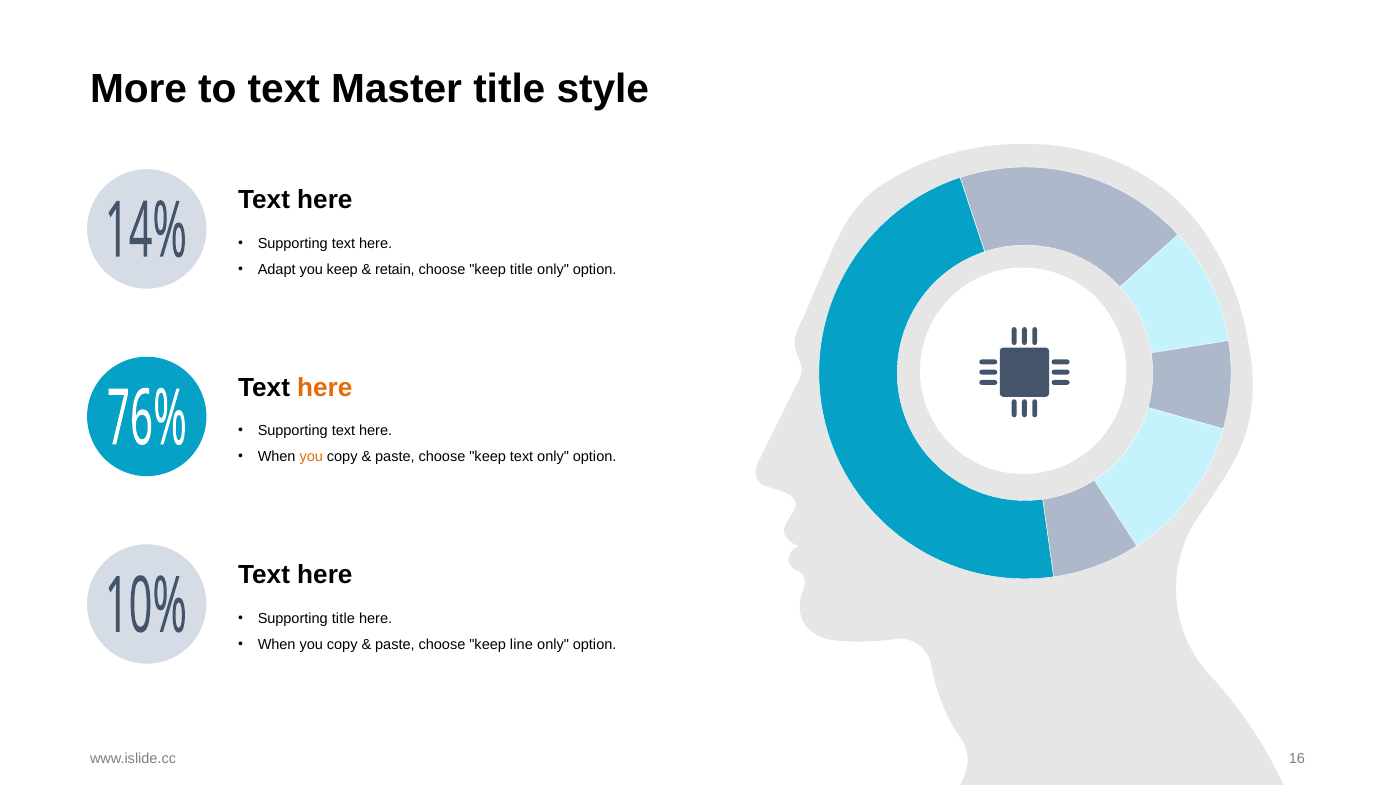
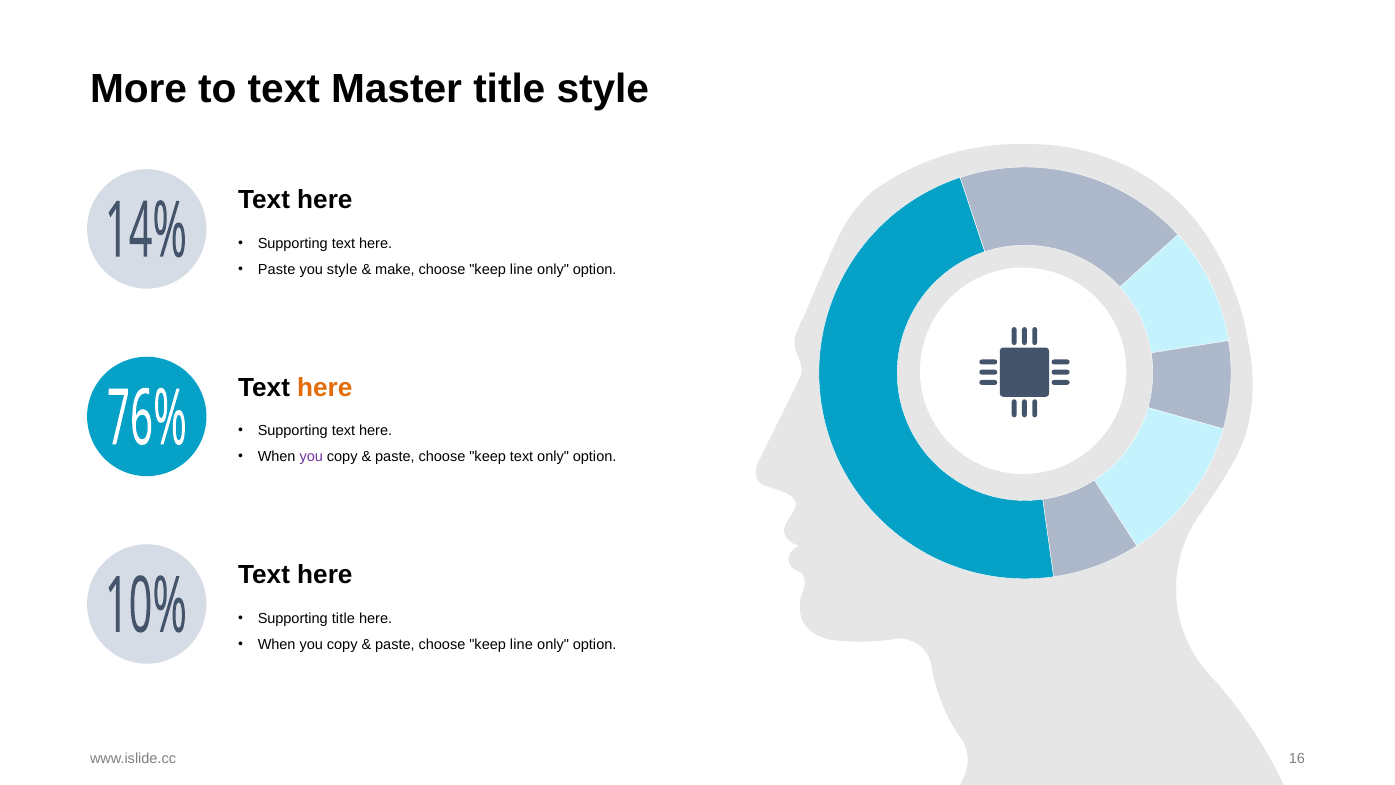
Adapt at (277, 269): Adapt -> Paste
you keep: keep -> style
retain: retain -> make
title at (521, 269): title -> line
you at (311, 457) colour: orange -> purple
